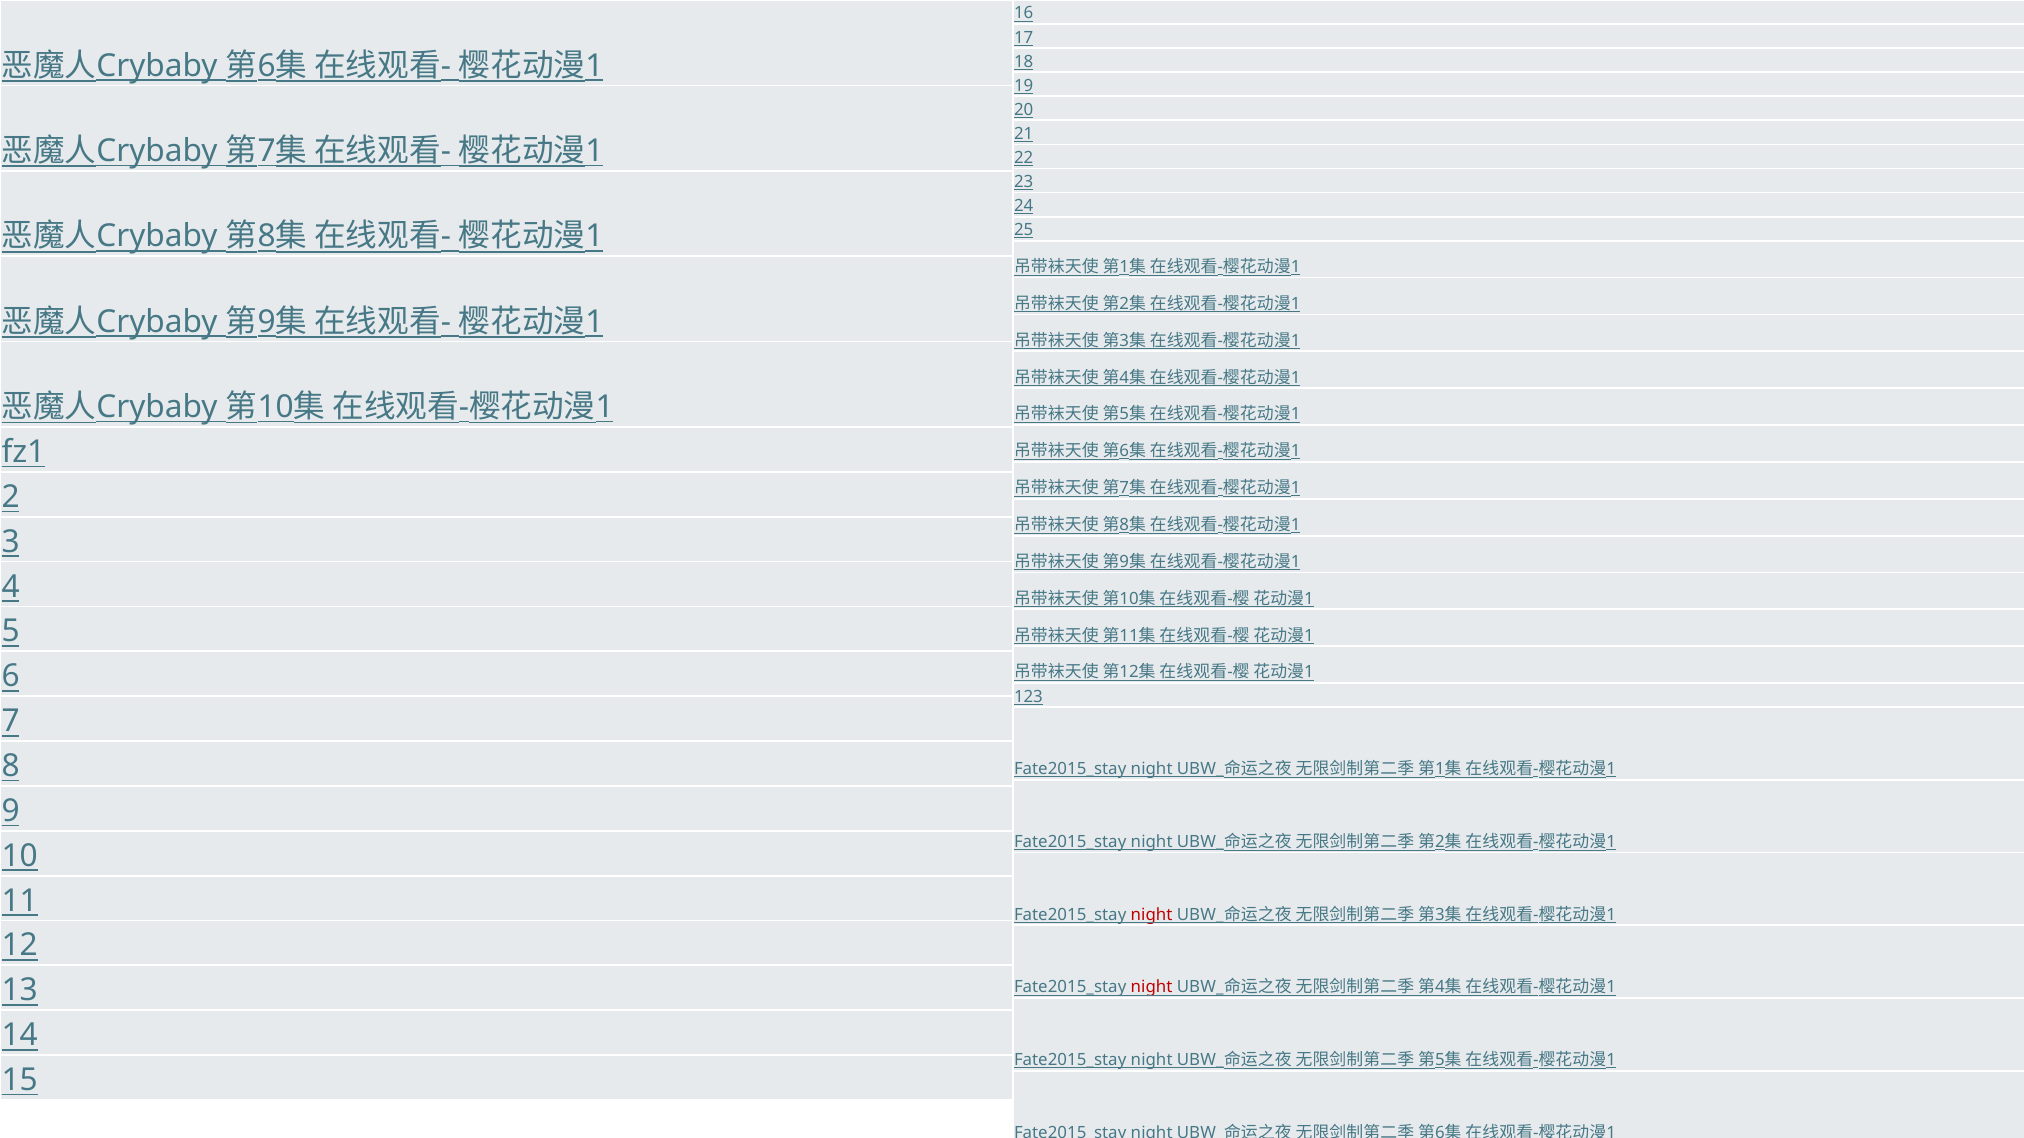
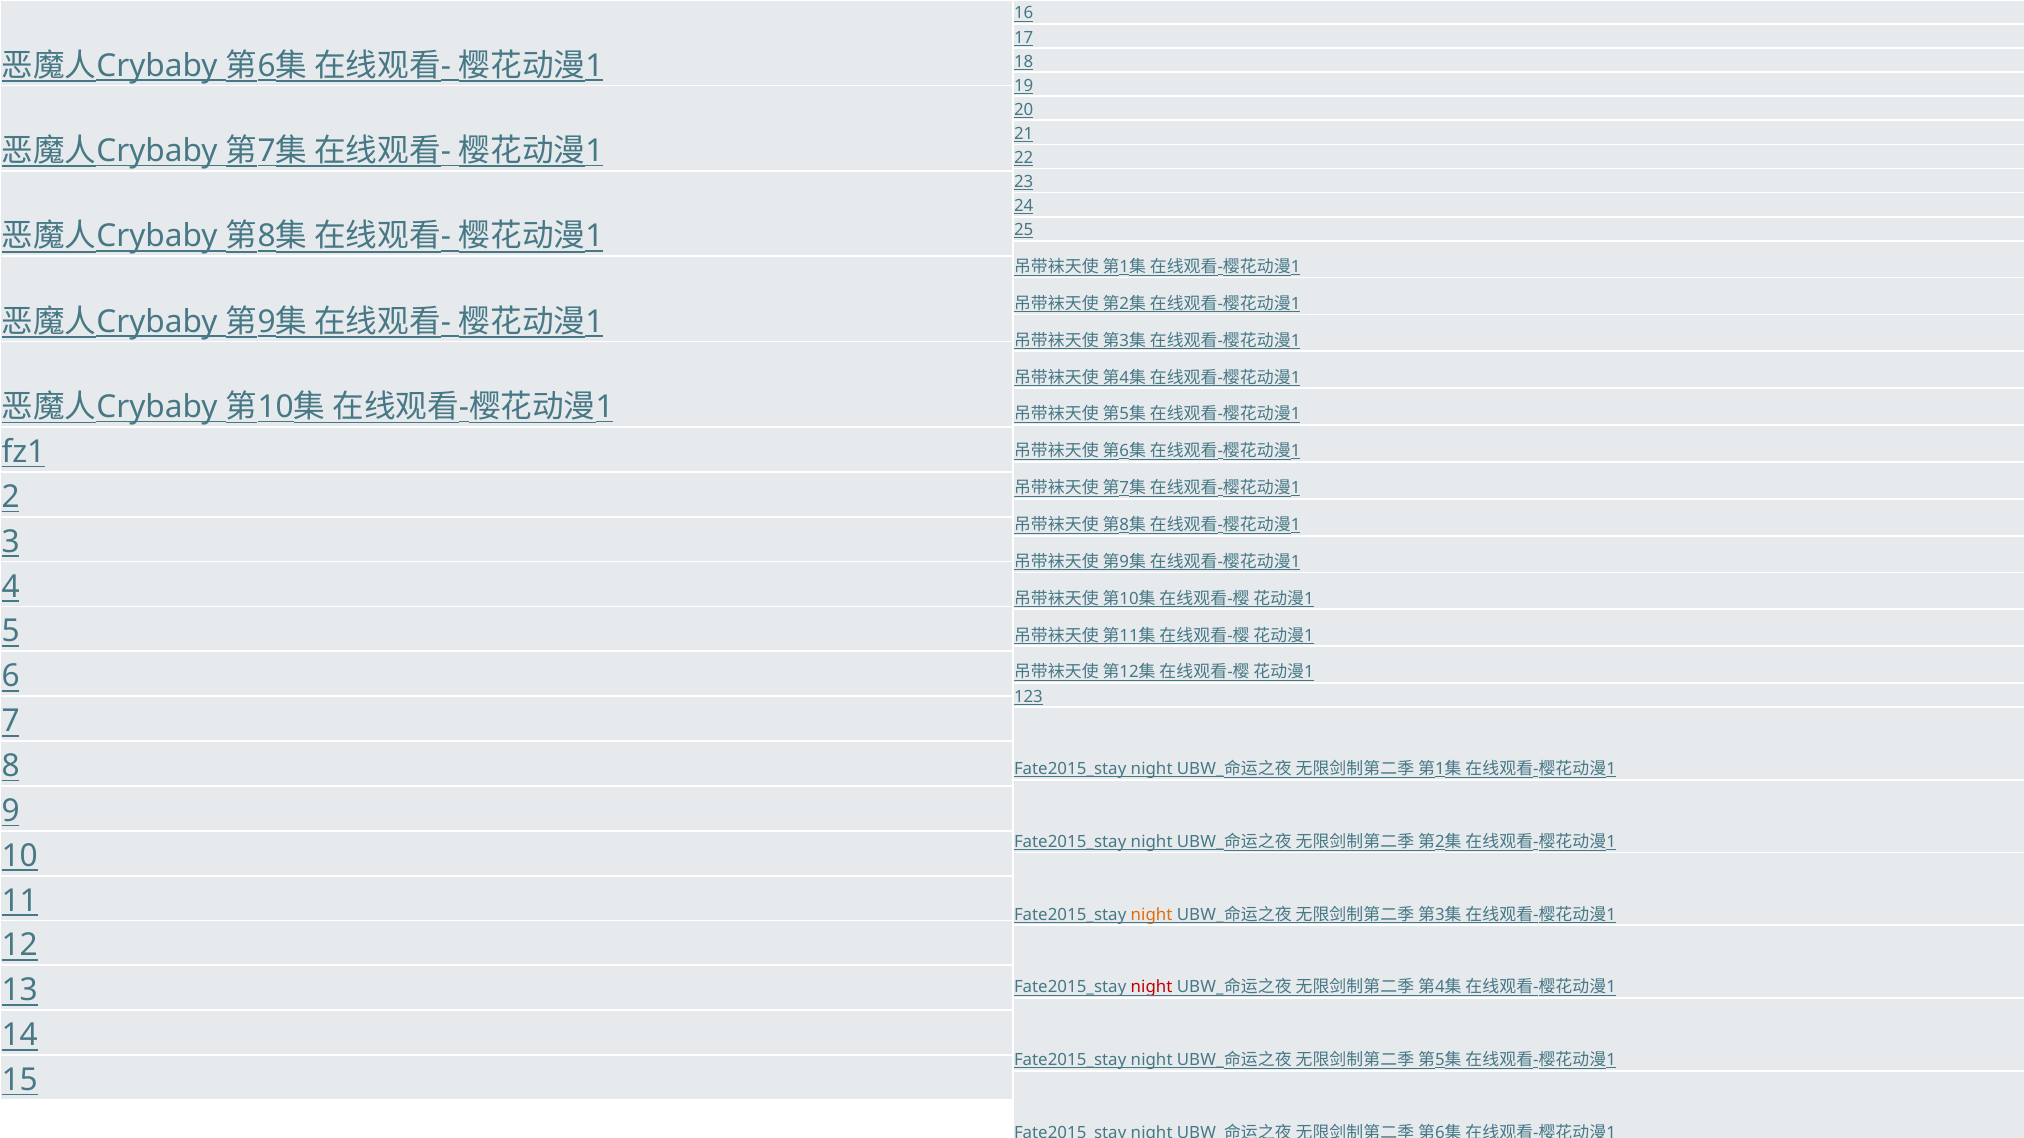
night at (1152, 915) colour: red -> orange
